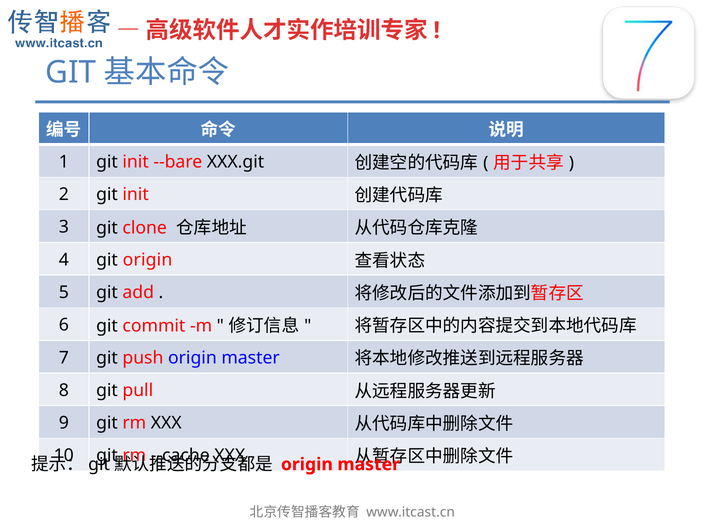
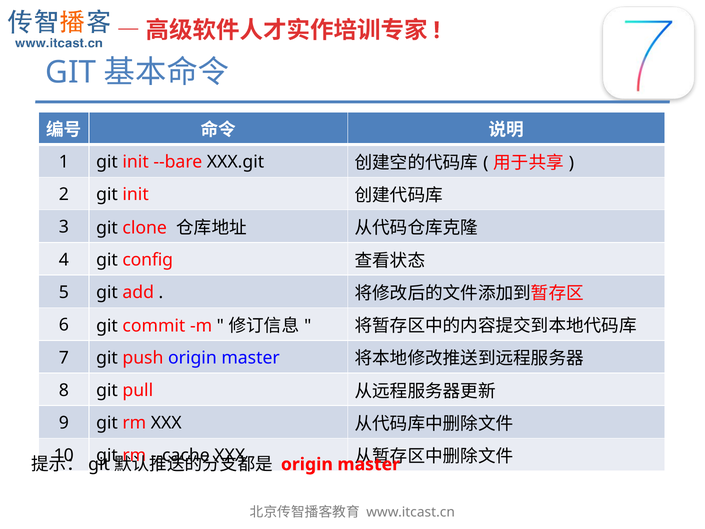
git origin: origin -> config
